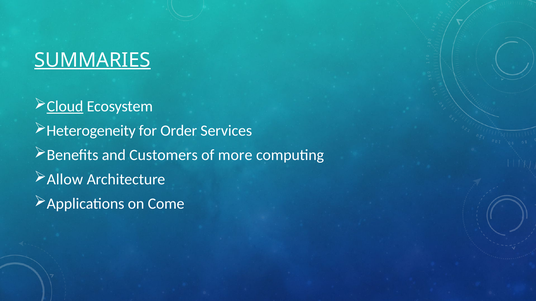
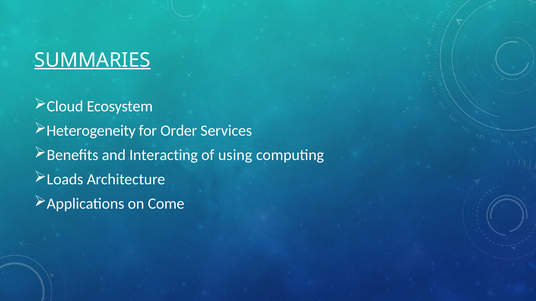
Cloud underline: present -> none
Customers: Customers -> Interacting
more: more -> using
Allow: Allow -> Loads
